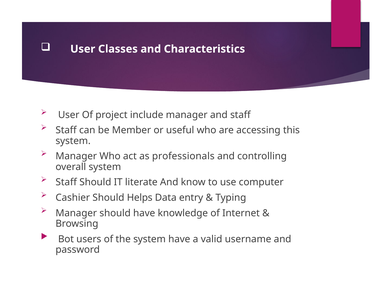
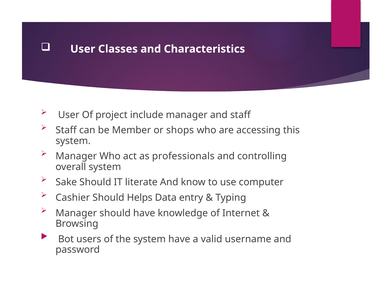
useful: useful -> shops
Staff at (66, 182): Staff -> Sake
